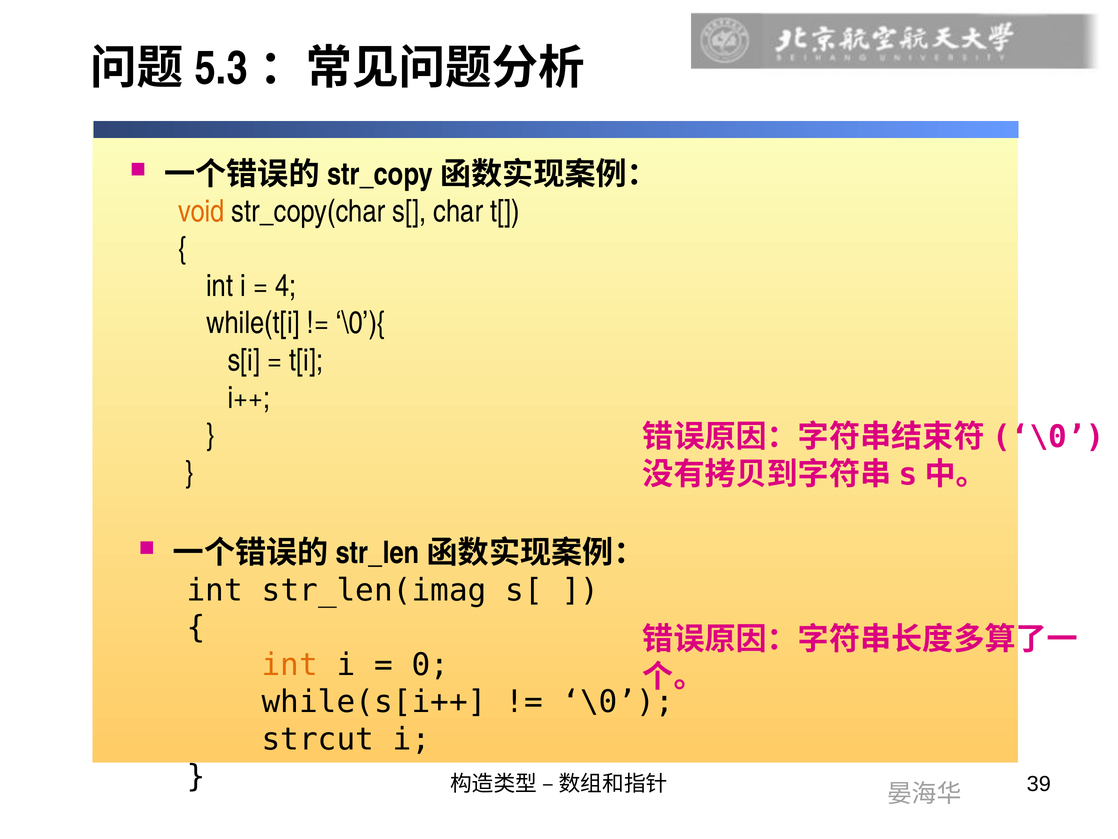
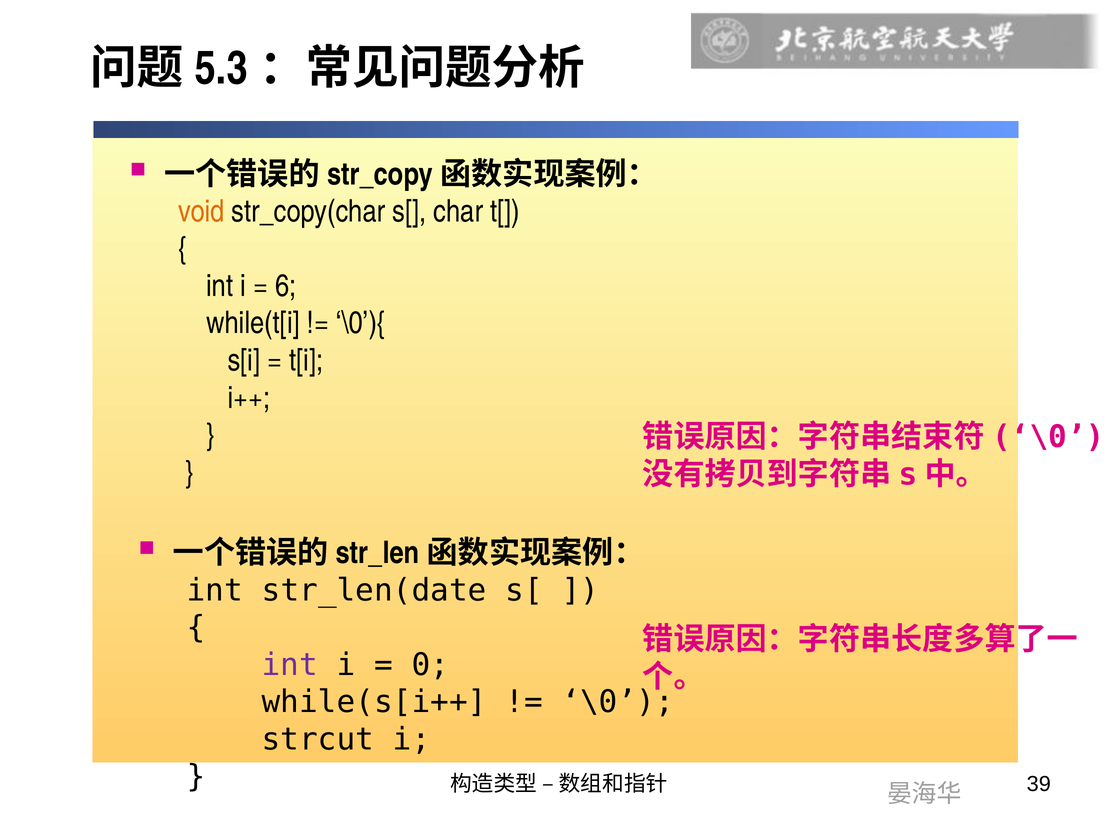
4: 4 -> 6
str_len(imag: str_len(imag -> str_len(date
int at (290, 664) colour: orange -> purple
